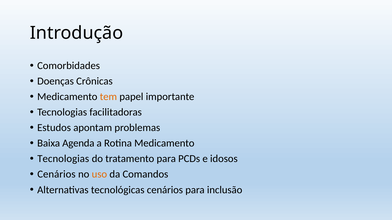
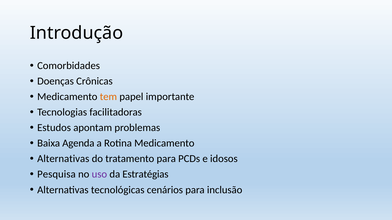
Tecnologias at (63, 159): Tecnologias -> Alternativas
Cenários at (56, 175): Cenários -> Pesquisa
uso colour: orange -> purple
Comandos: Comandos -> Estratégias
